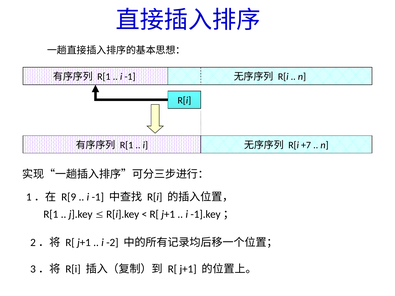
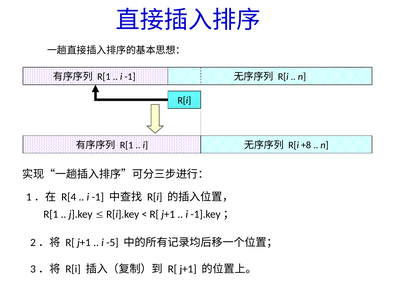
+7: +7 -> +8
R[9: R[9 -> R[4
-2: -2 -> -5
